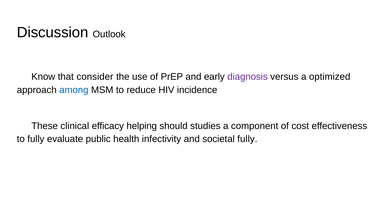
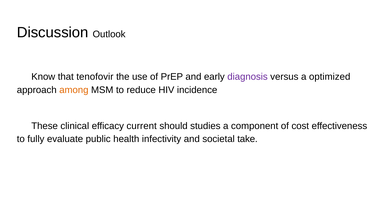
consider: consider -> tenofovir
among colour: blue -> orange
helping: helping -> current
societal fully: fully -> take
